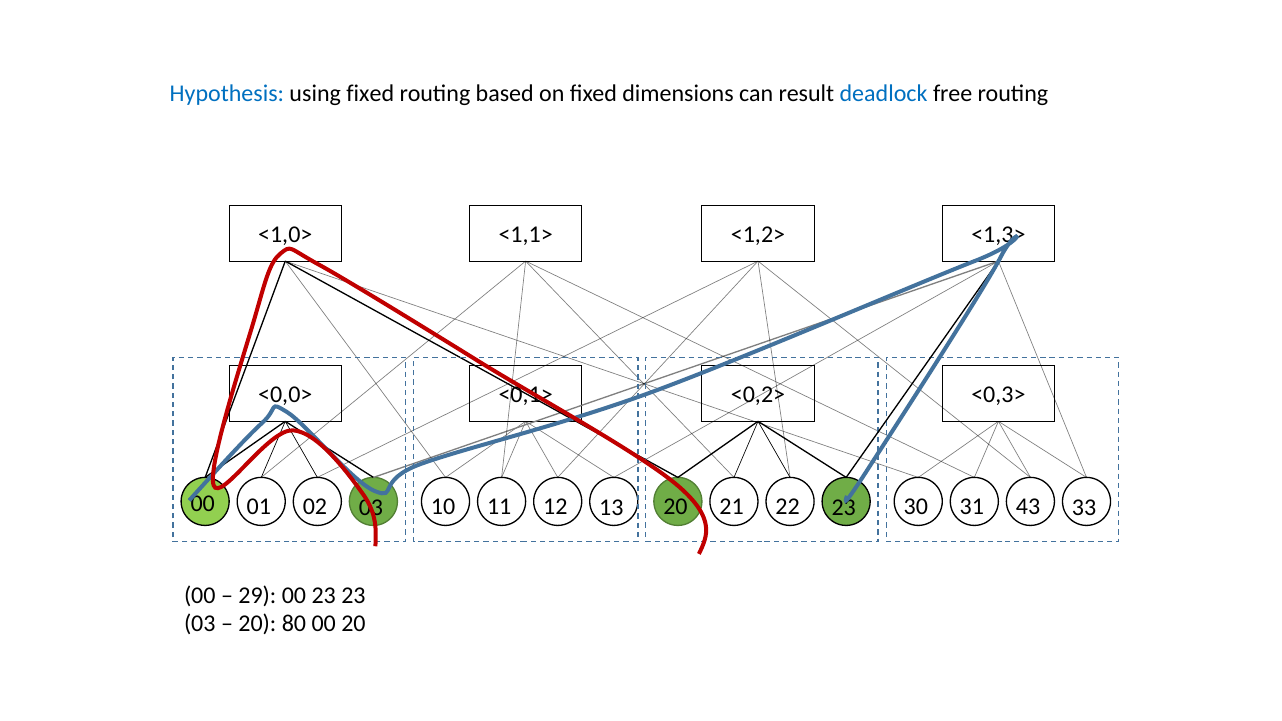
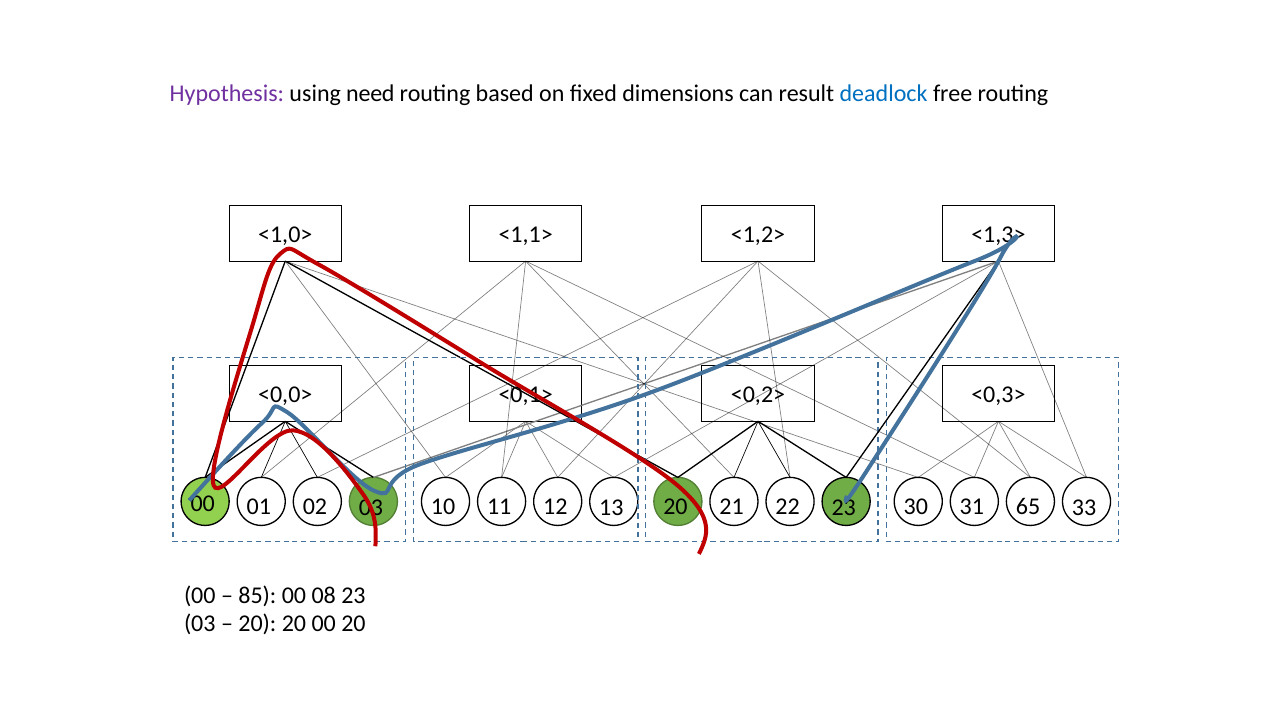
Hypothesis colour: blue -> purple
using fixed: fixed -> need
43: 43 -> 65
29: 29 -> 85
00 23: 23 -> 08
20 80: 80 -> 20
